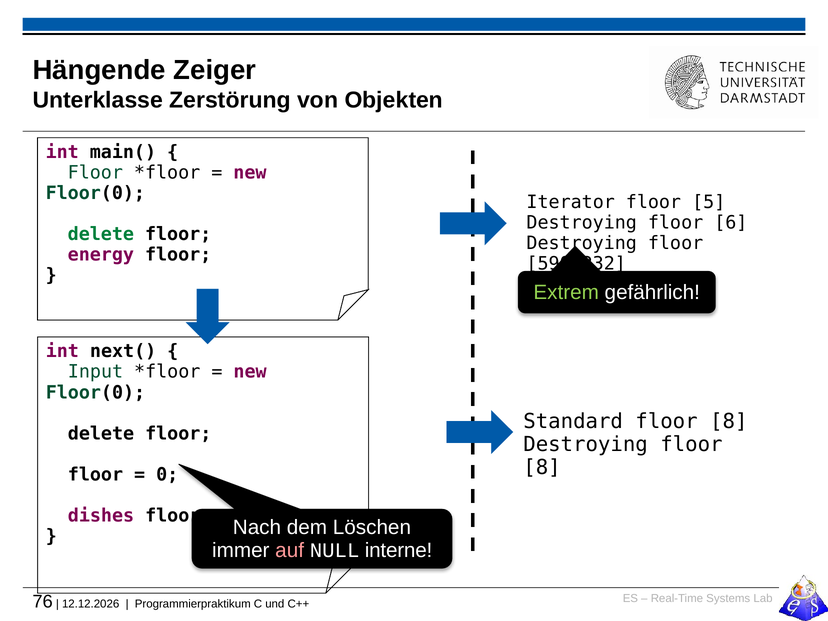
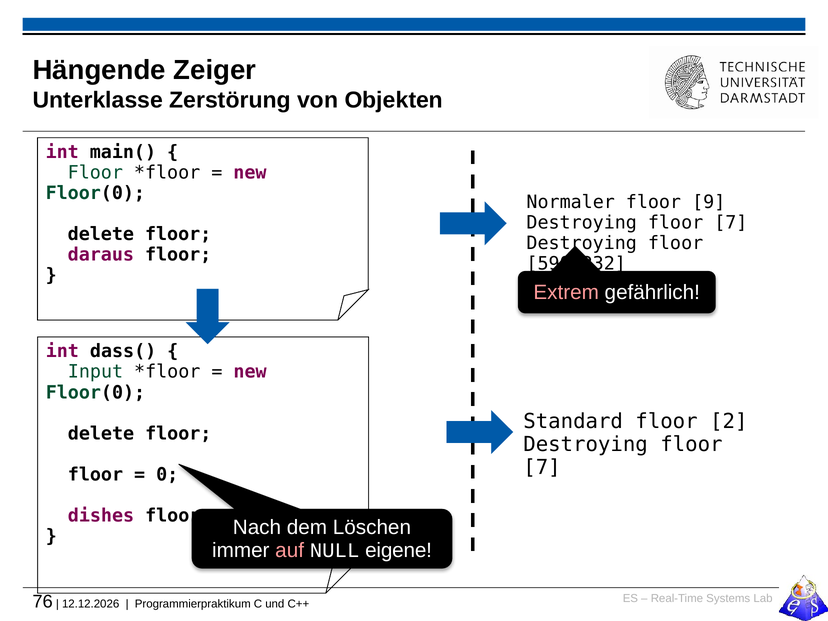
Iterator: Iterator -> Normaler
5: 5 -> 9
6 at (731, 223): 6 -> 7
delete at (101, 234) colour: green -> black
energy: energy -> daraus
Extrem colour: light green -> pink
next(: next( -> dass(
8 at (729, 421): 8 -> 2
8 at (542, 467): 8 -> 7
interne: interne -> eigene
